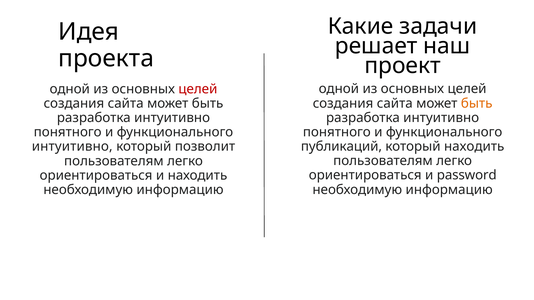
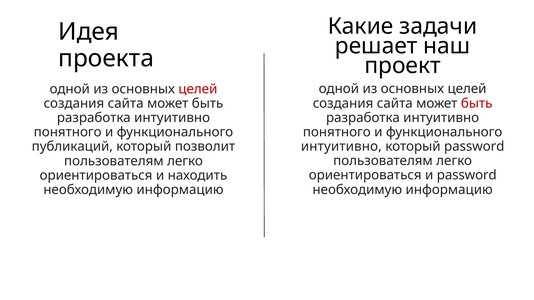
быть at (477, 103) colour: orange -> red
публикаций at (341, 147): публикаций -> интуитивно
который находить: находить -> password
интуитивно at (72, 147): интуитивно -> публикаций
